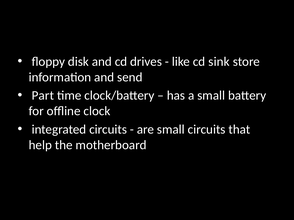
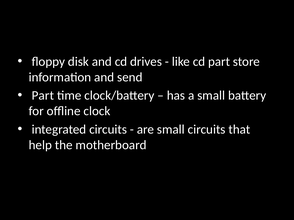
cd sink: sink -> part
